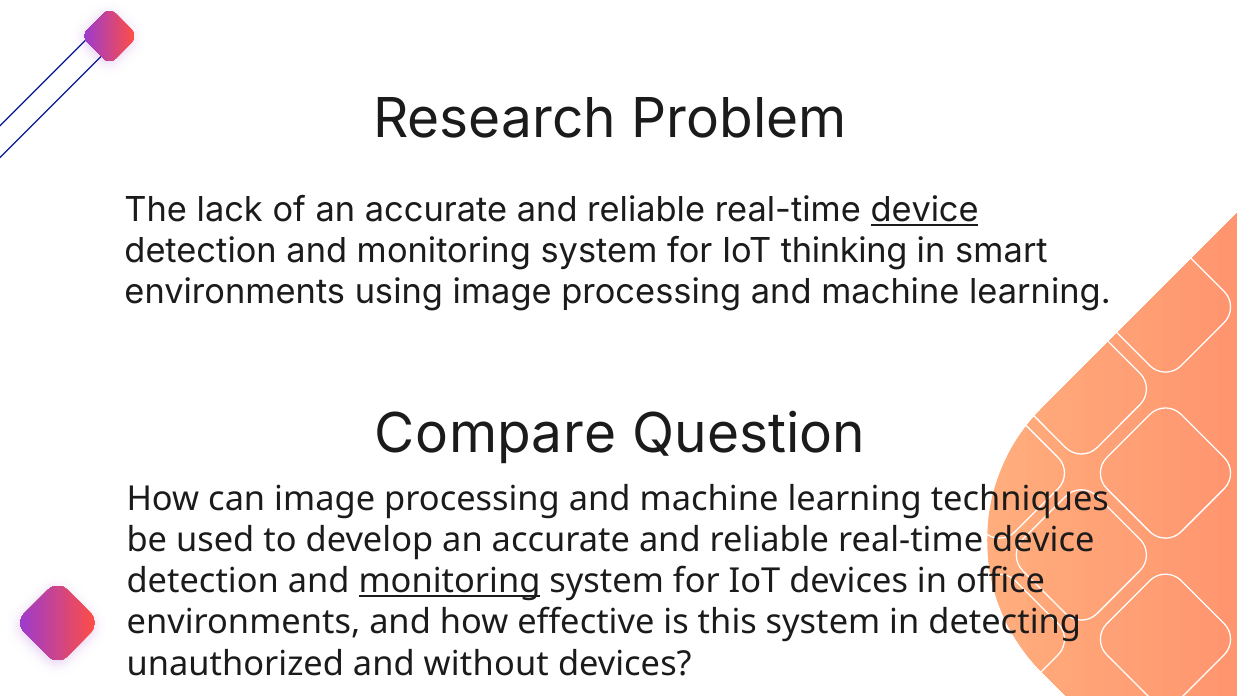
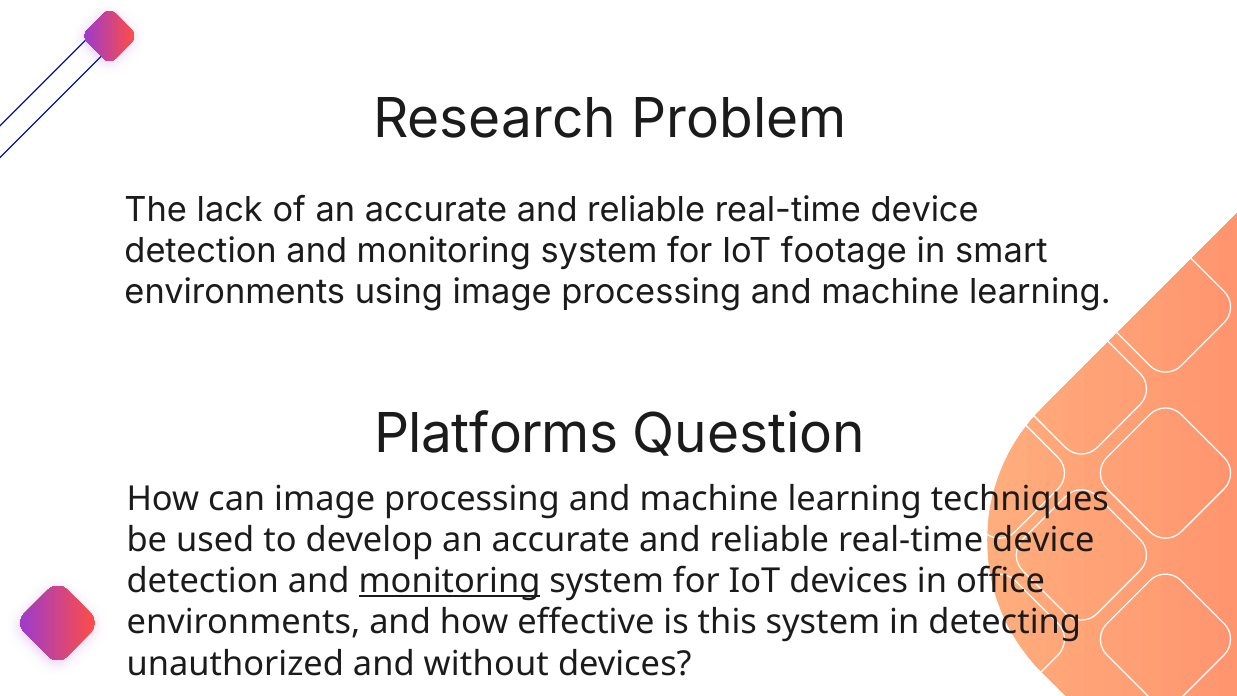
device at (925, 210) underline: present -> none
thinking: thinking -> footage
Compare: Compare -> Platforms
